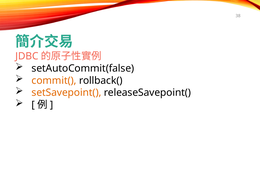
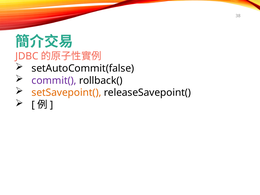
commit( colour: orange -> purple
